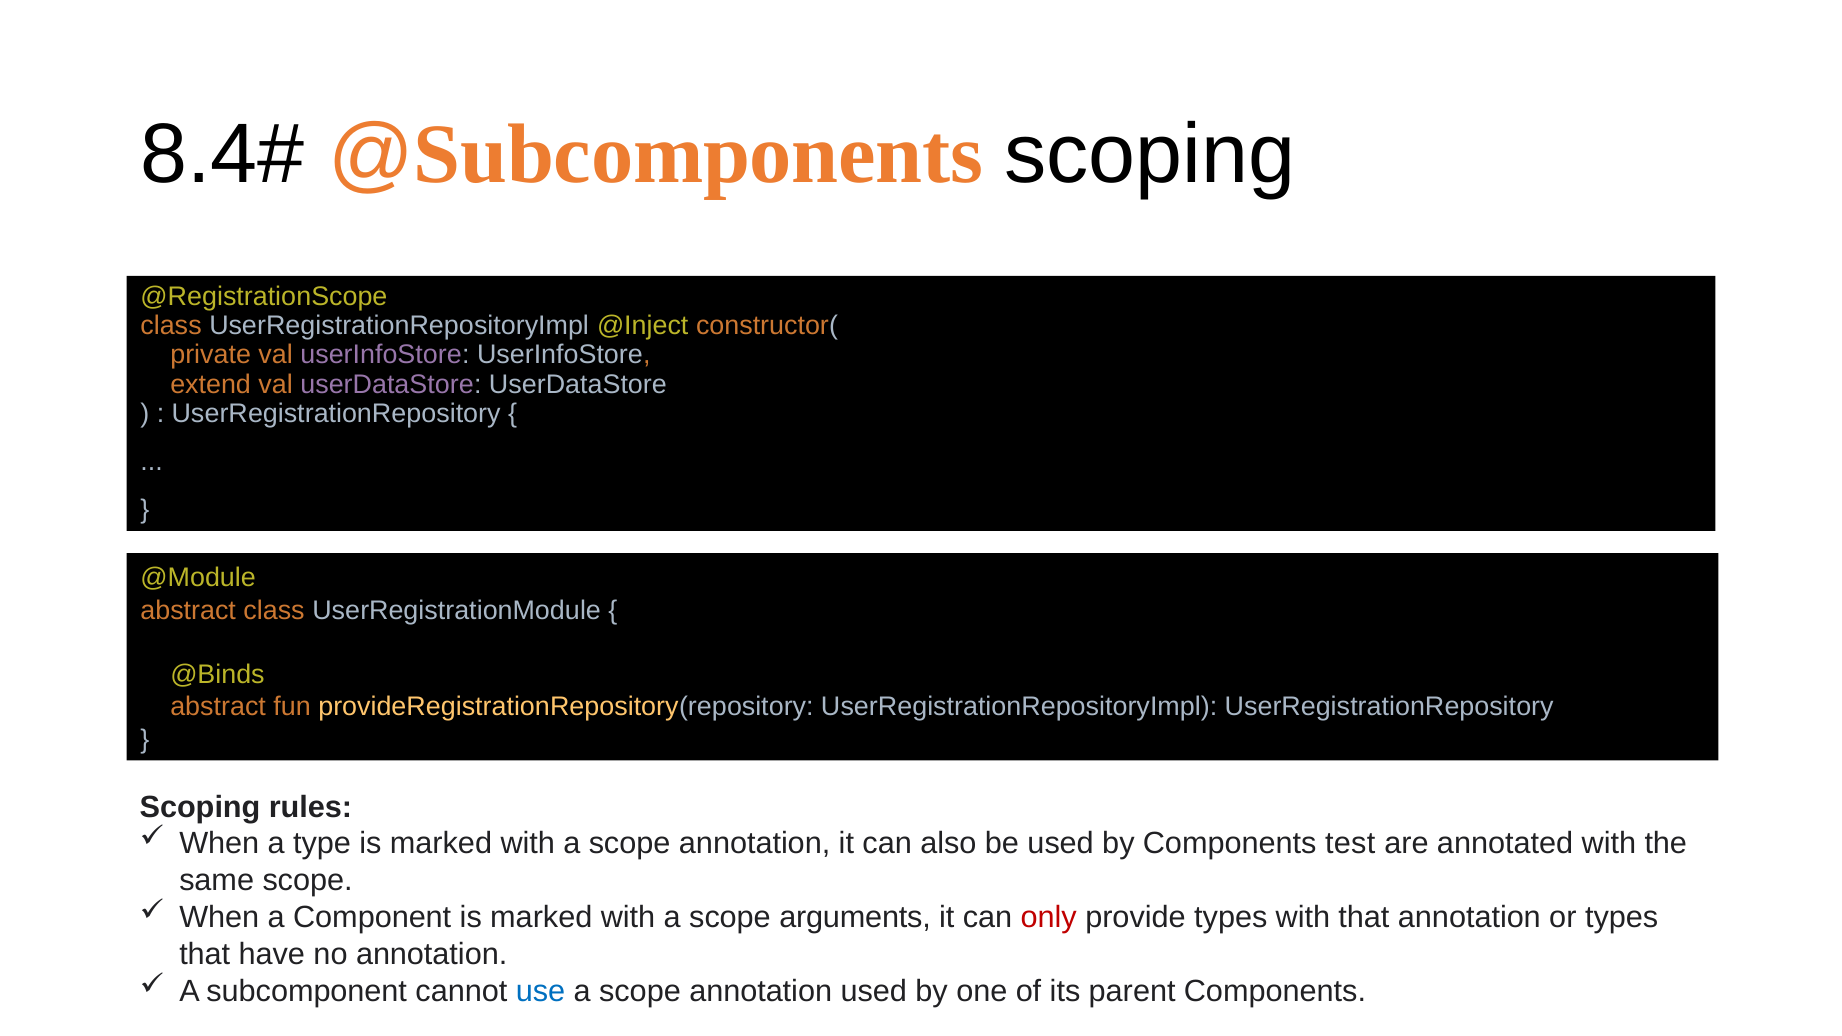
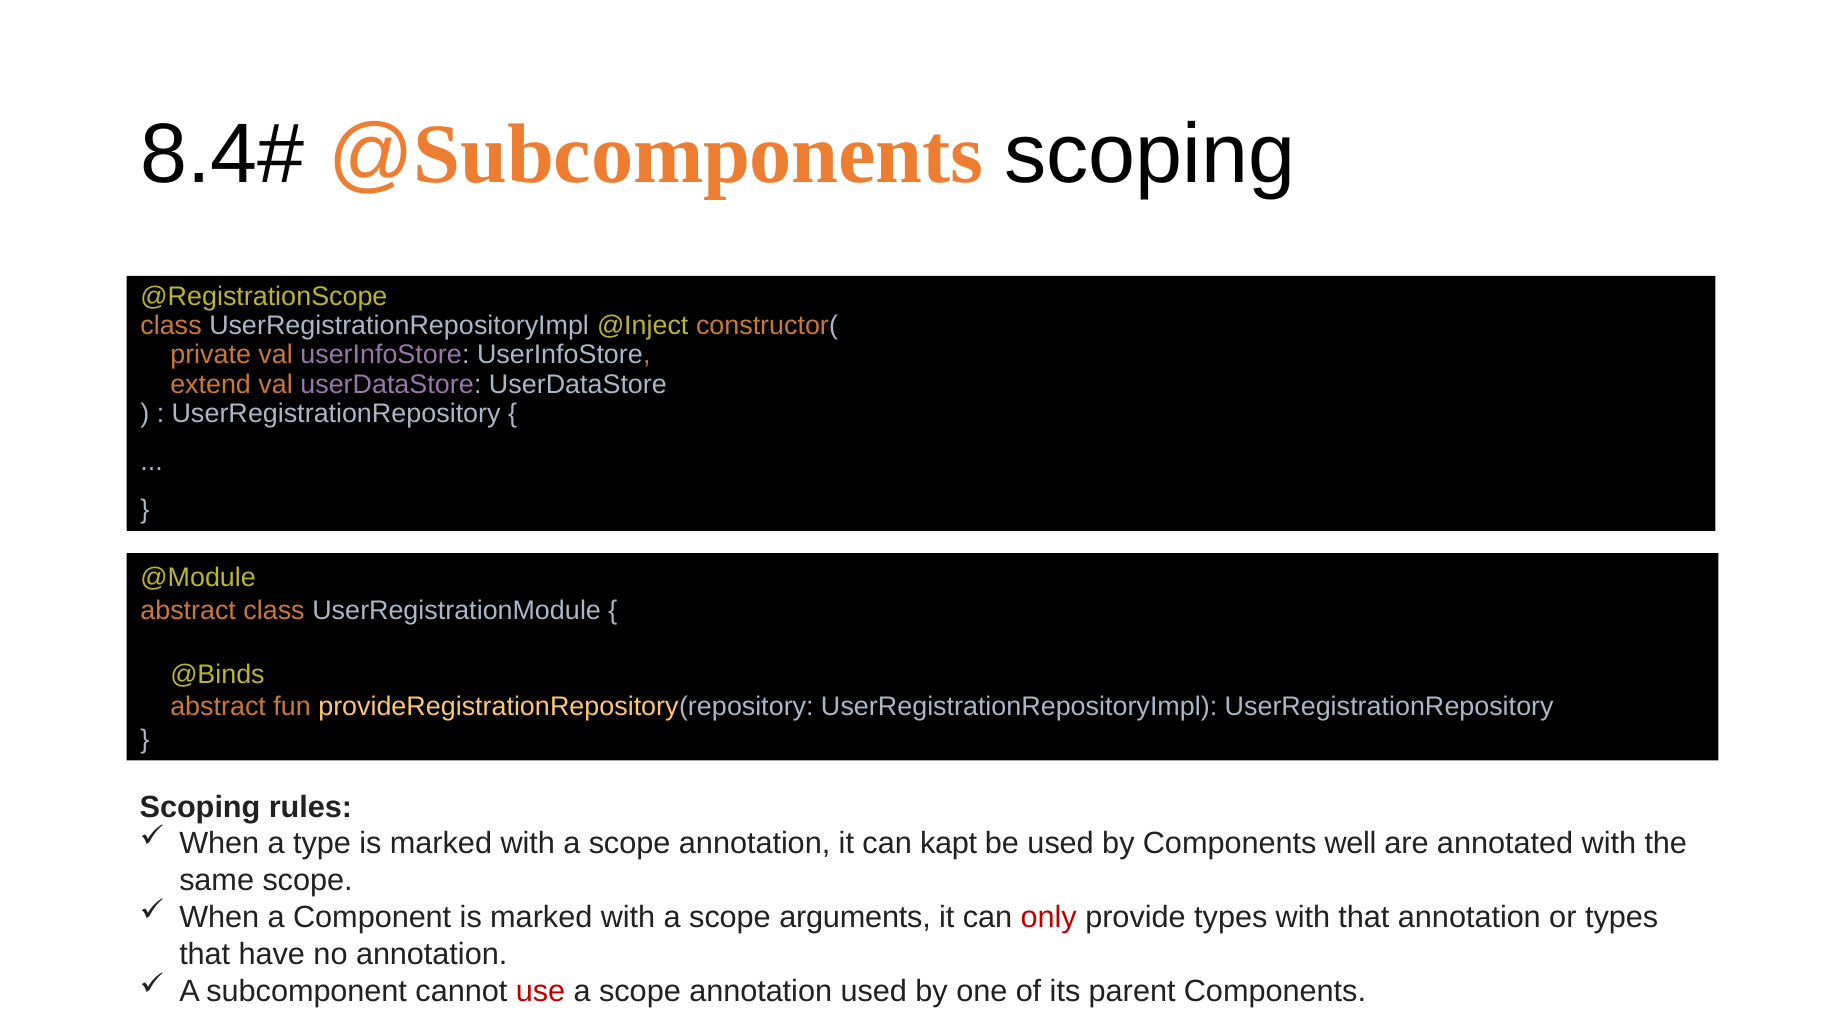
also: also -> kapt
test: test -> well
use colour: blue -> red
